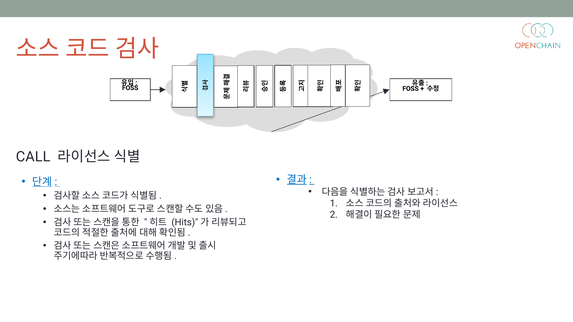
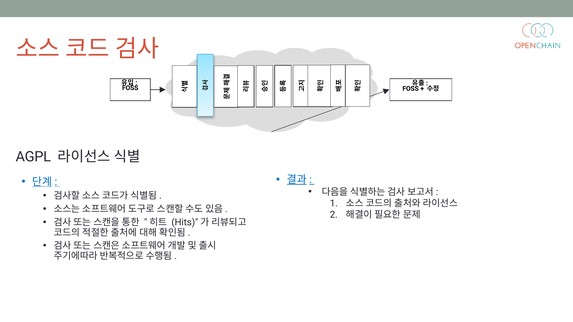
CALL: CALL -> AGPL
